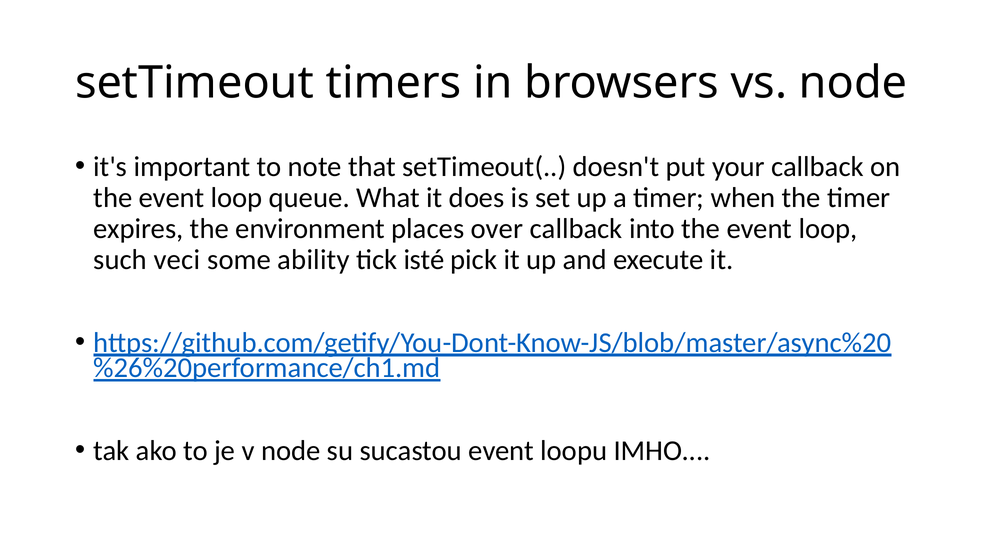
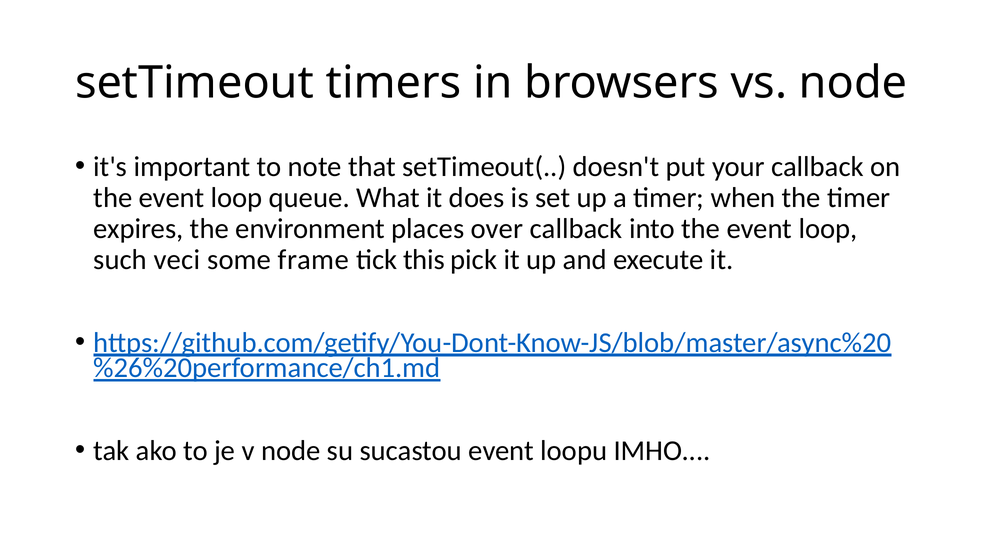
ability: ability -> frame
isté: isté -> this
